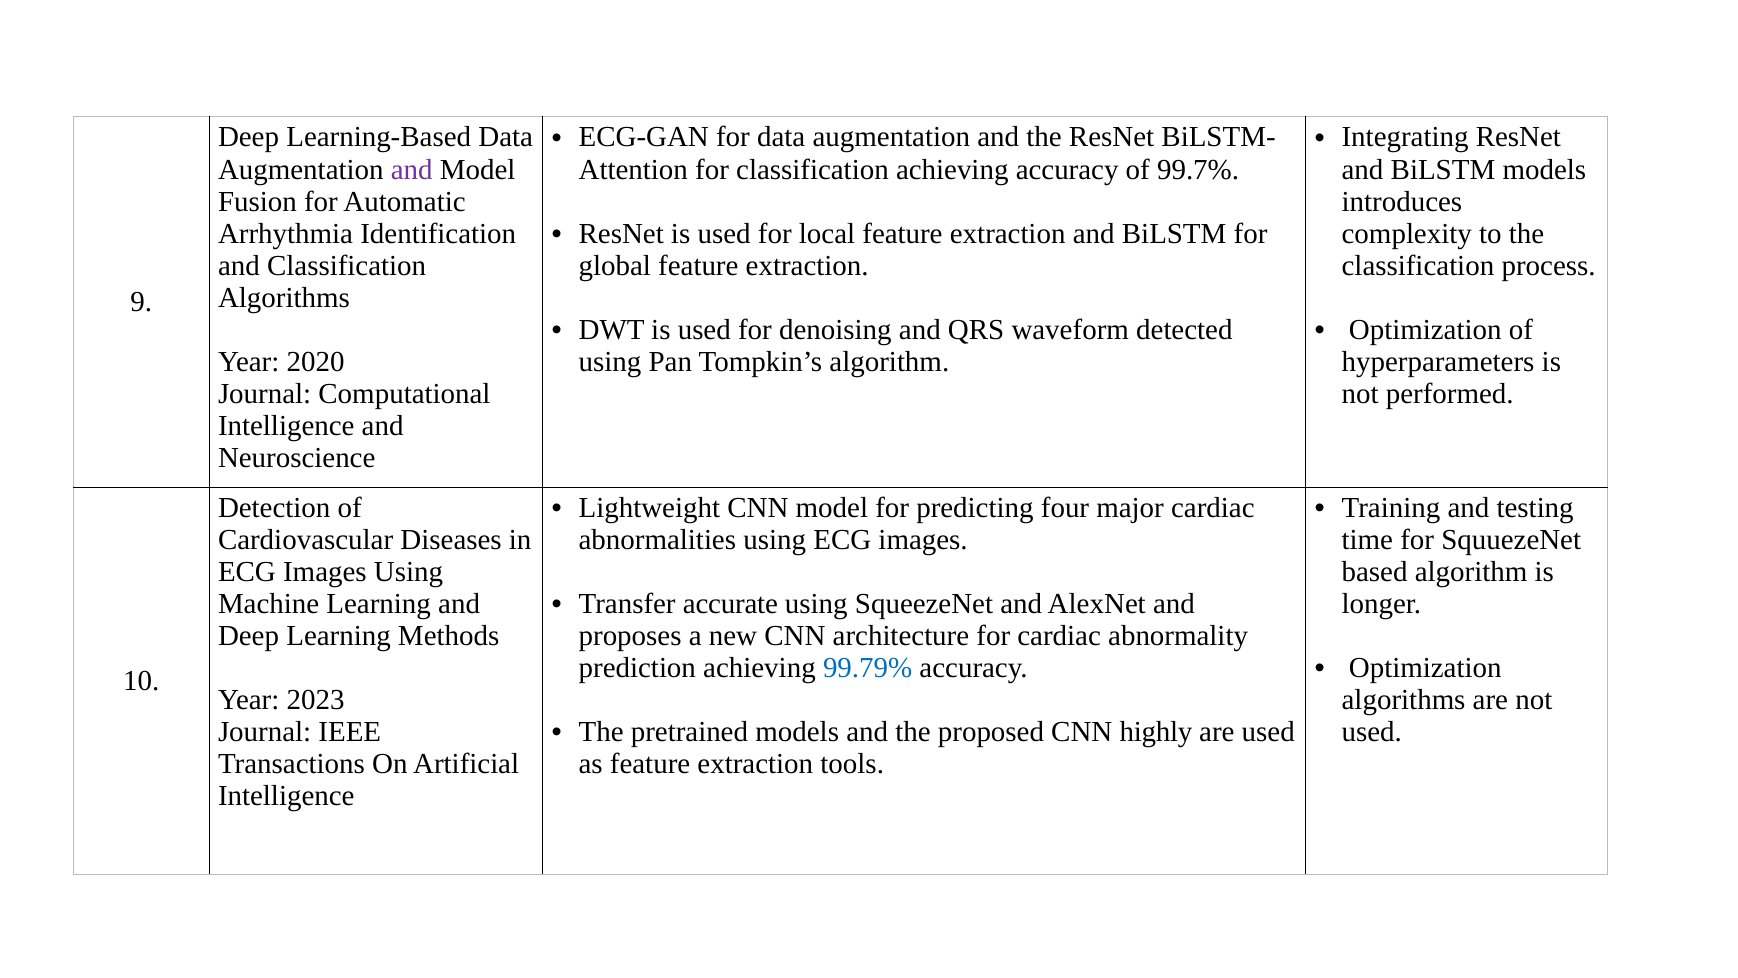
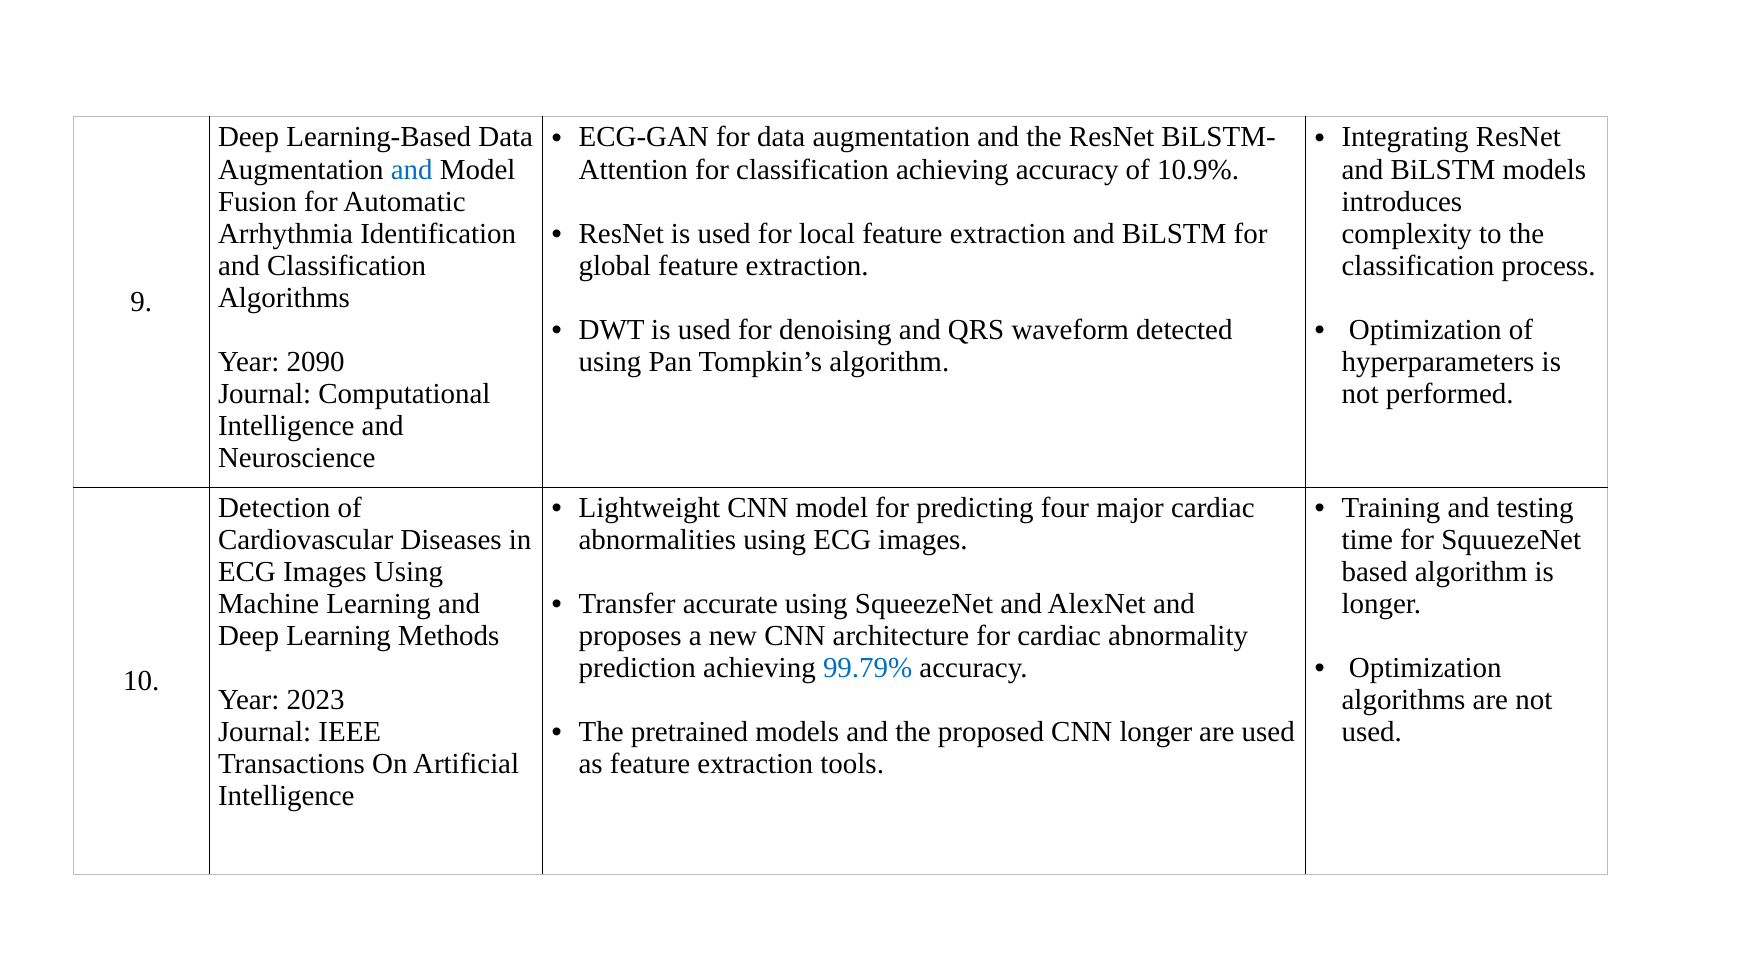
and at (412, 169) colour: purple -> blue
99.7%: 99.7% -> 10.9%
2020: 2020 -> 2090
CNN highly: highly -> longer
